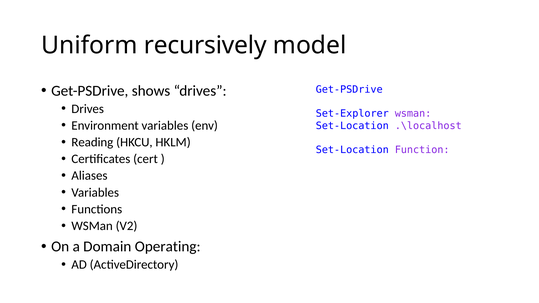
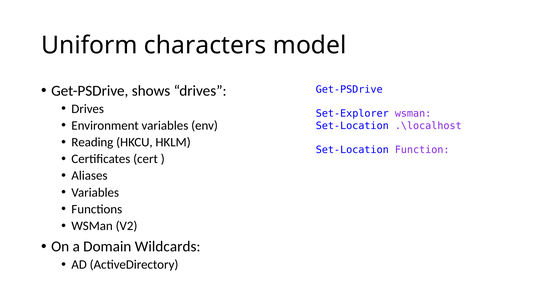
recursively: recursively -> characters
Operating: Operating -> Wildcards
